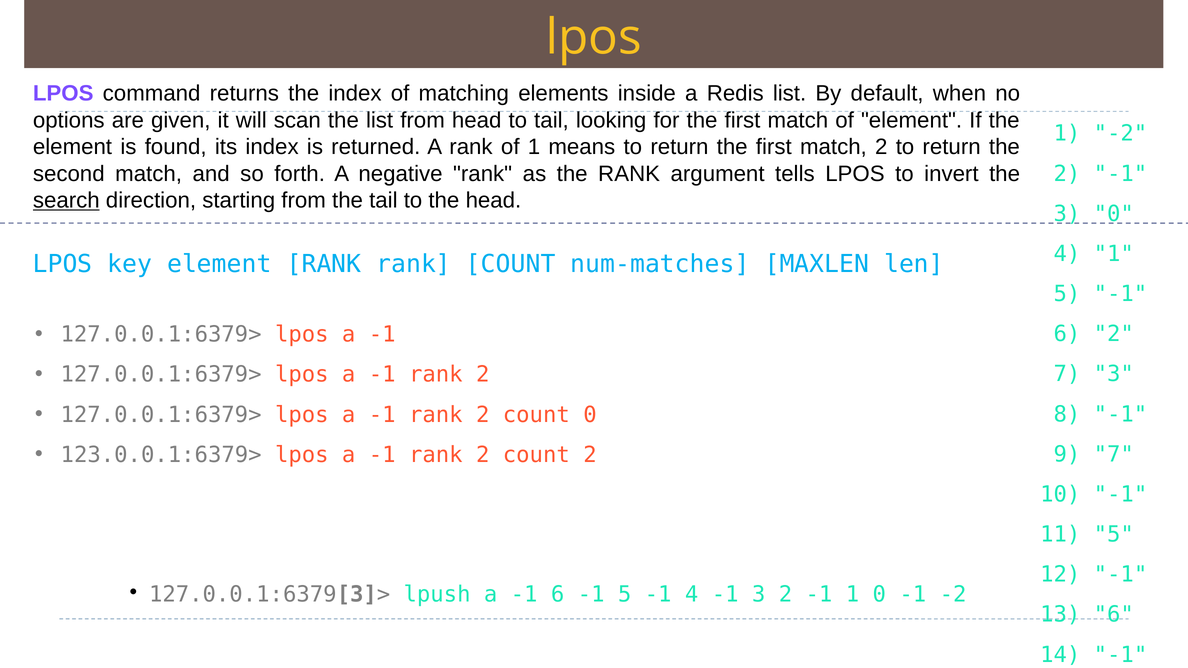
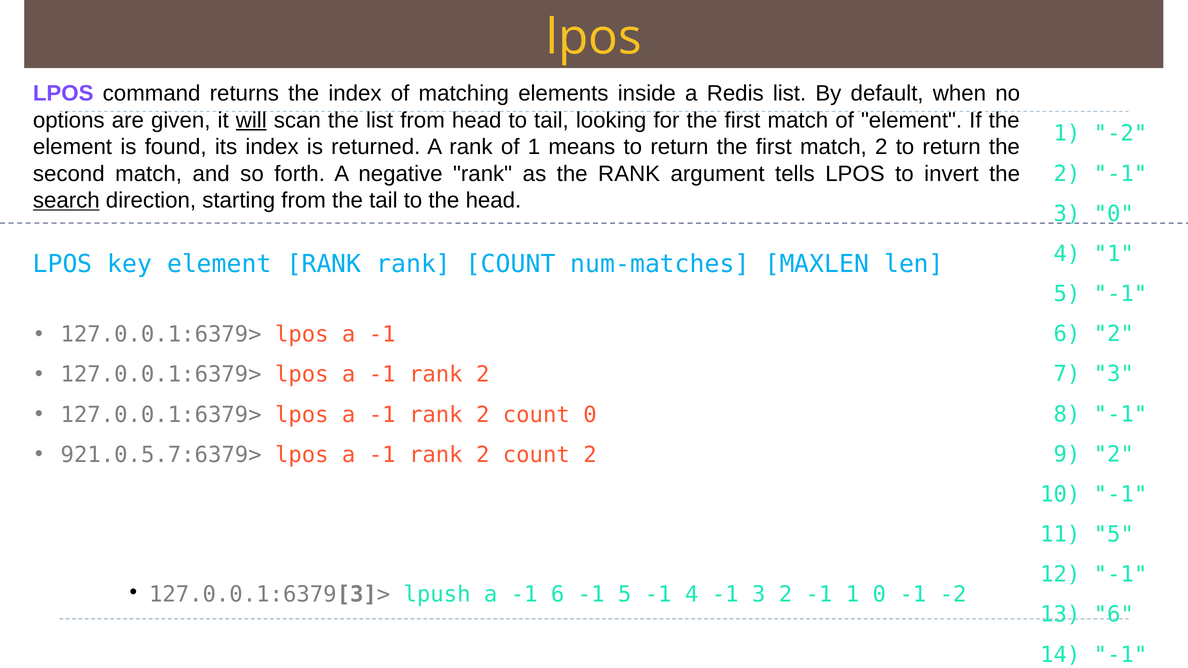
will underline: none -> present
123.0.0.1:6379>: 123.0.0.1:6379> -> 921.0.5.7:6379>
9 7: 7 -> 2
